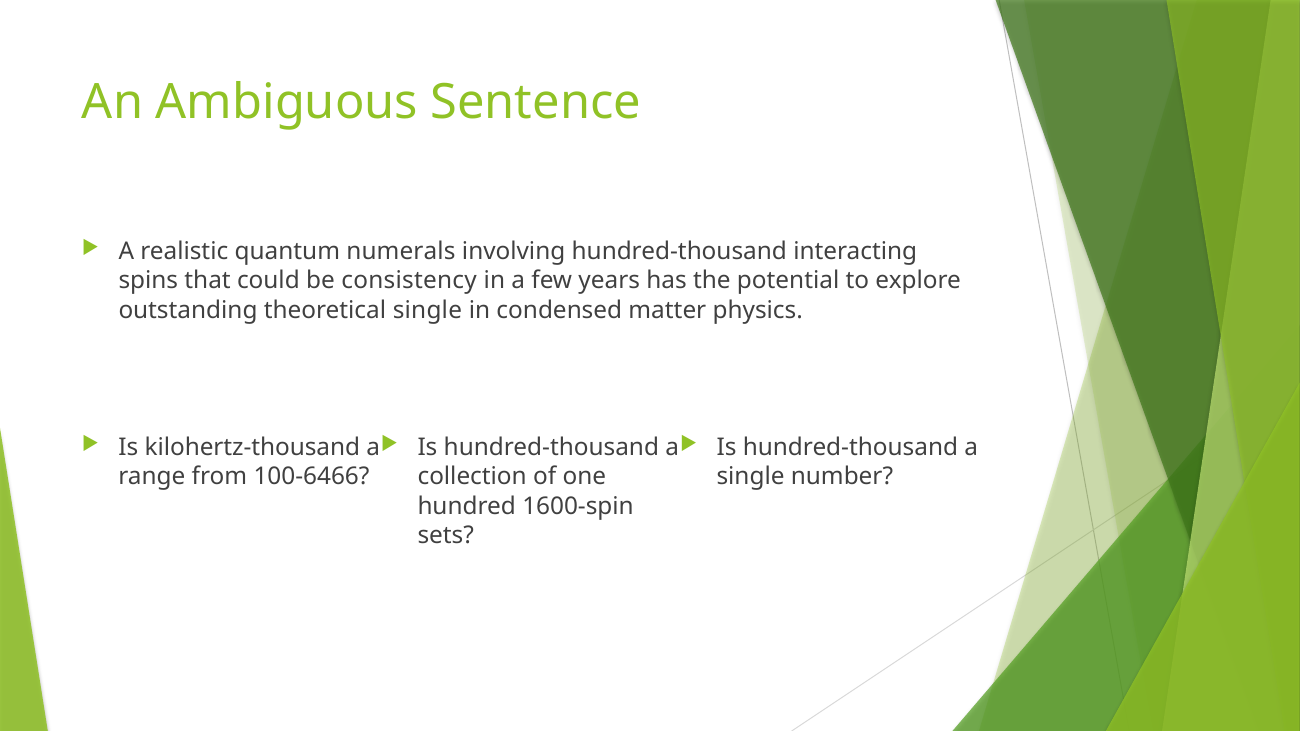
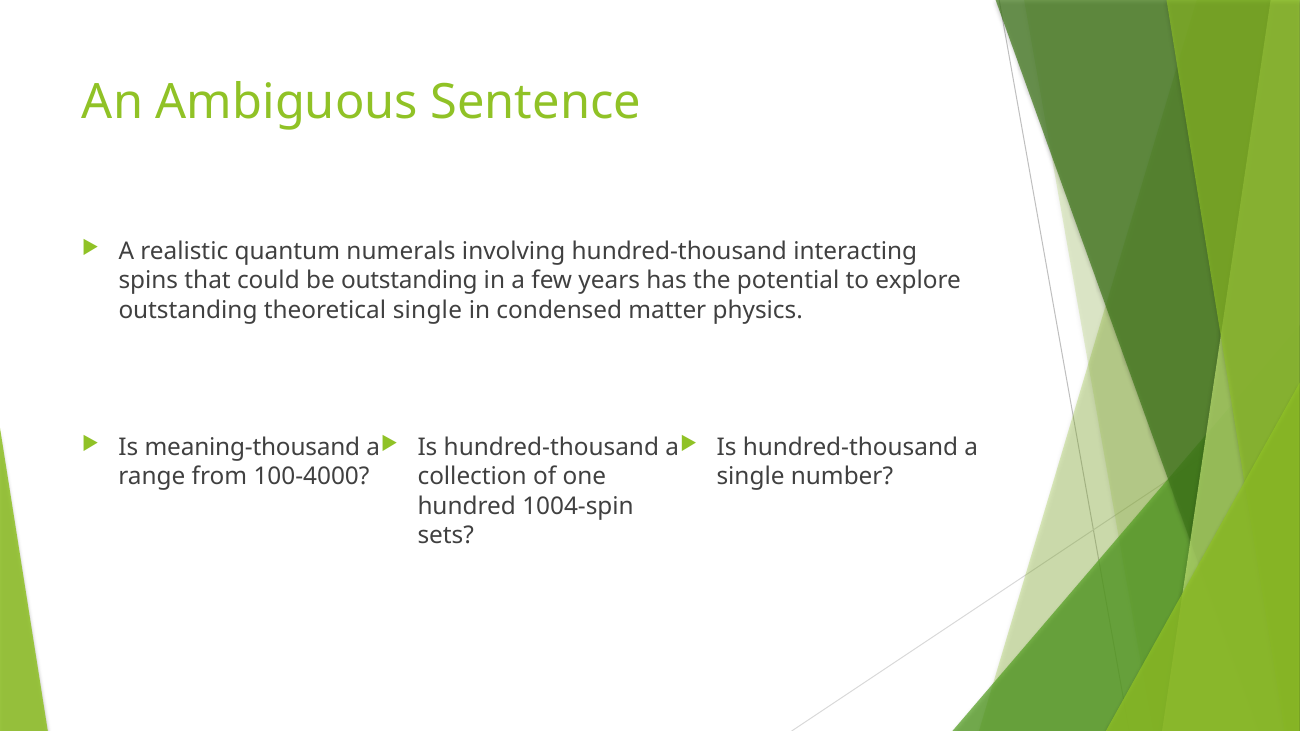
be consistency: consistency -> outstanding
kilohertz-thousand: kilohertz-thousand -> meaning-thousand
100-6466: 100-6466 -> 100-4000
1600-spin: 1600-spin -> 1004-spin
